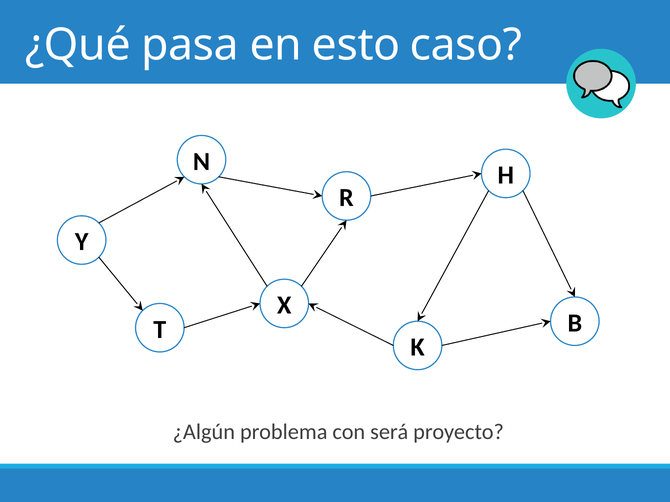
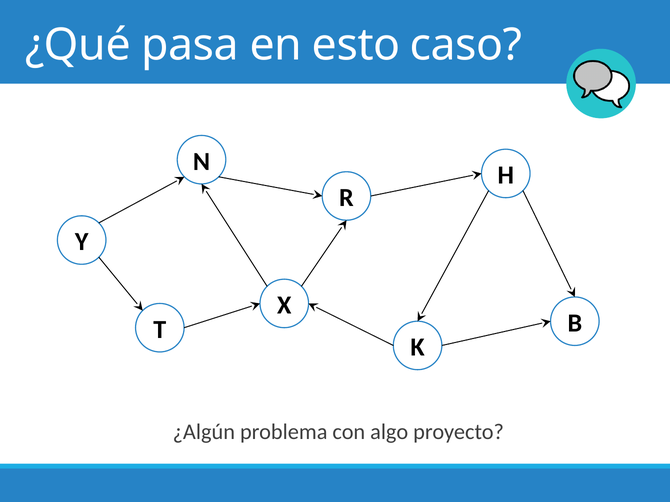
será: será -> algo
